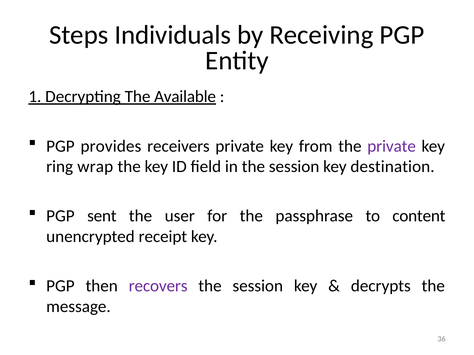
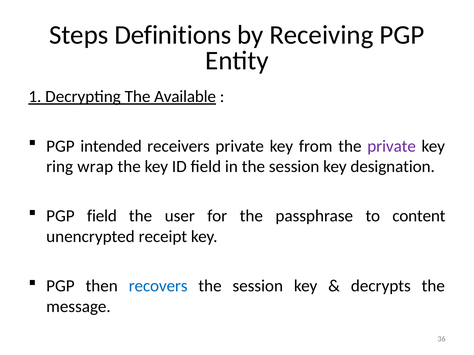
Individuals: Individuals -> Definitions
provides: provides -> intended
destination: destination -> designation
PGP sent: sent -> field
recovers colour: purple -> blue
